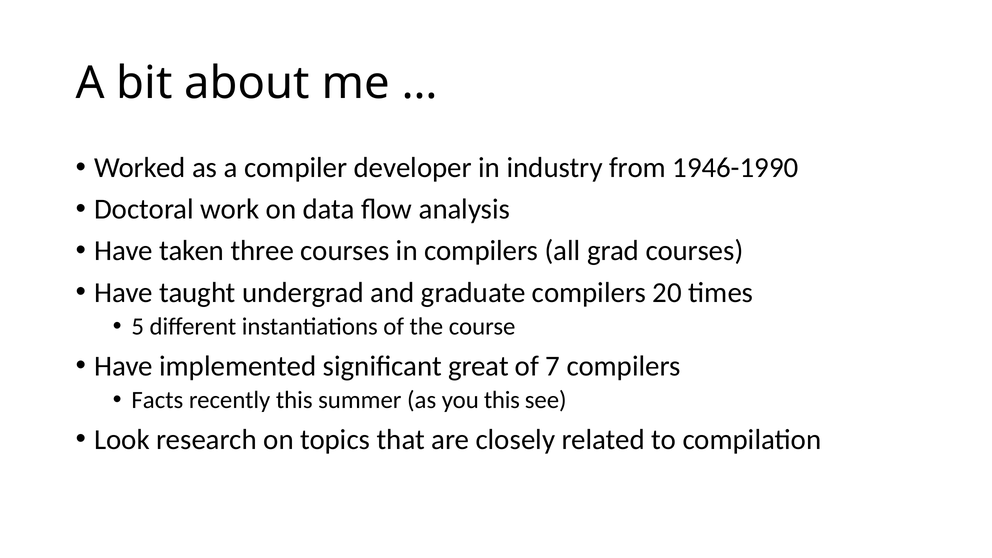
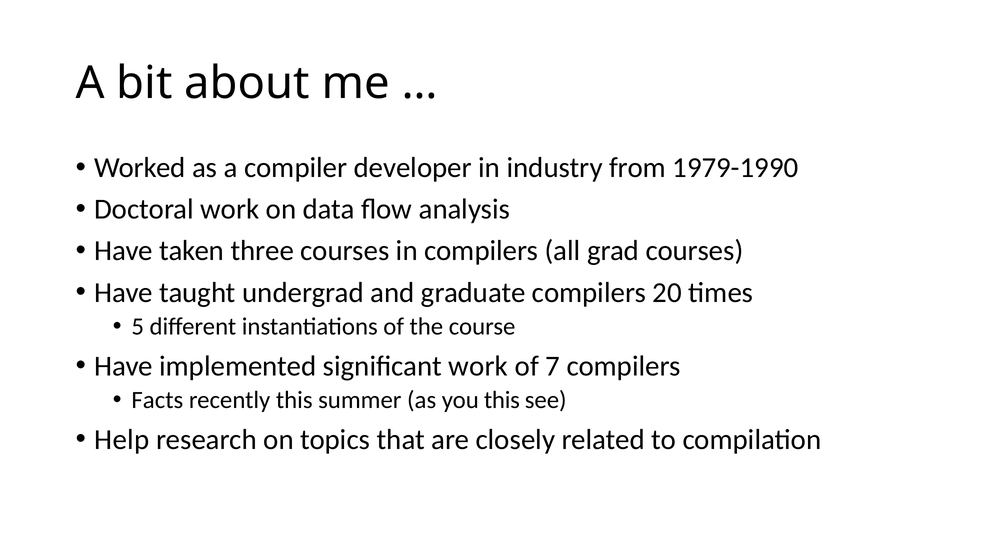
1946-1990: 1946-1990 -> 1979-1990
significant great: great -> work
Look: Look -> Help
